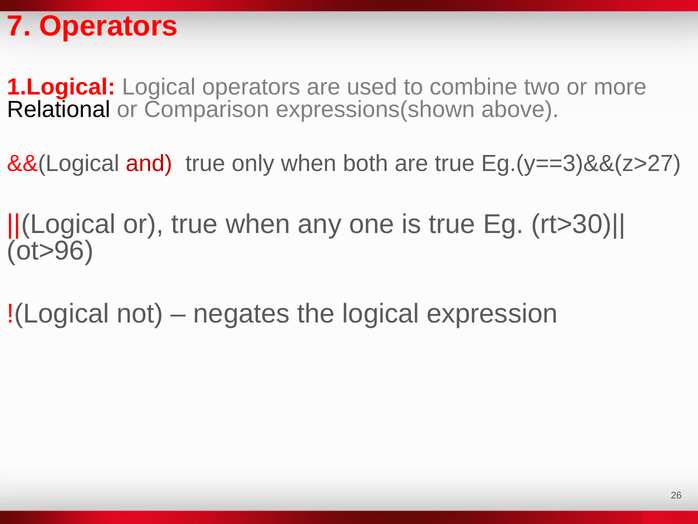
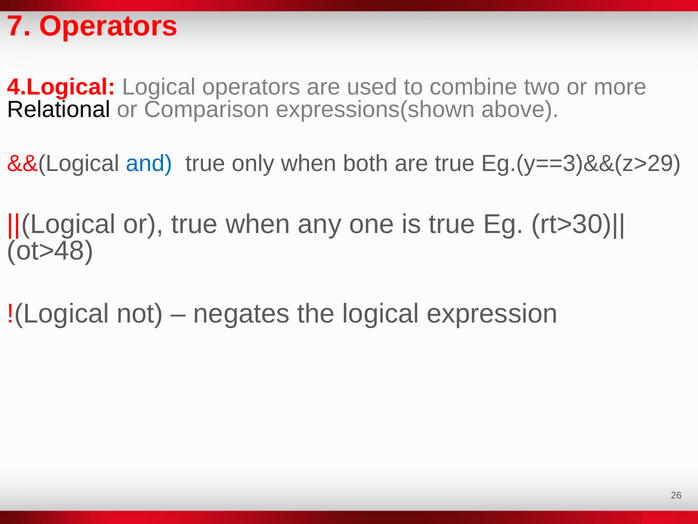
1.Logical: 1.Logical -> 4.Logical
and colour: red -> blue
Eg.(y==3)&&(z>27: Eg.(y==3)&&(z>27 -> Eg.(y==3)&&(z>29
ot>96: ot>96 -> ot>48
